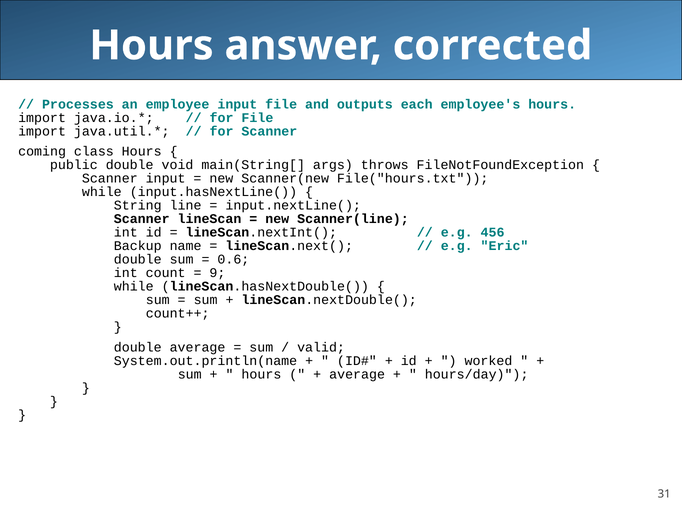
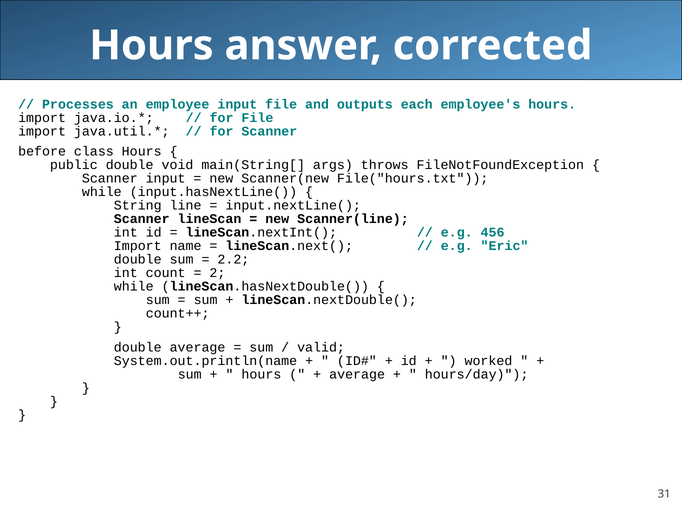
coming: coming -> before
Backup at (138, 246): Backup -> Import
0.6: 0.6 -> 2.2
9: 9 -> 2
